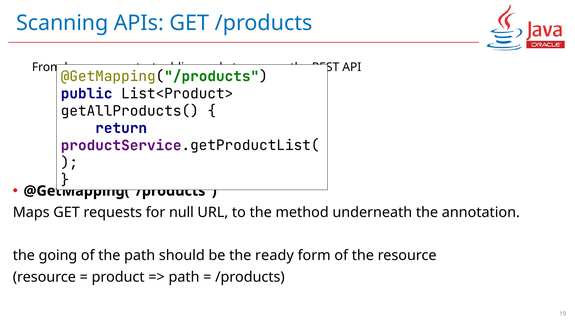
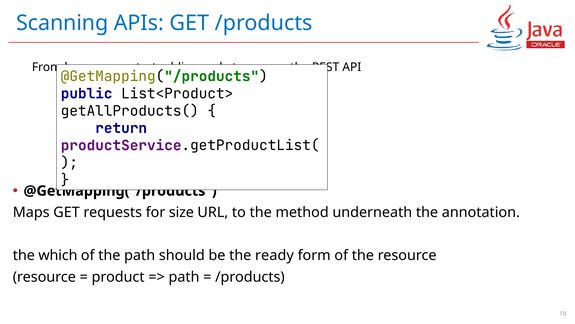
null: null -> size
going: going -> which
